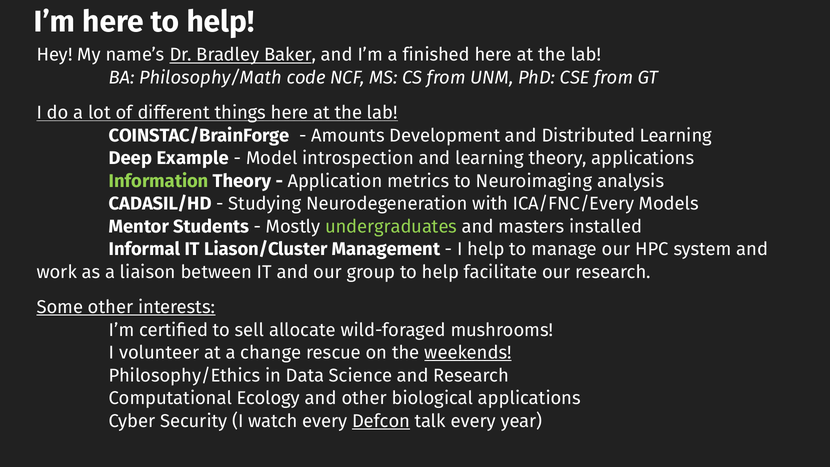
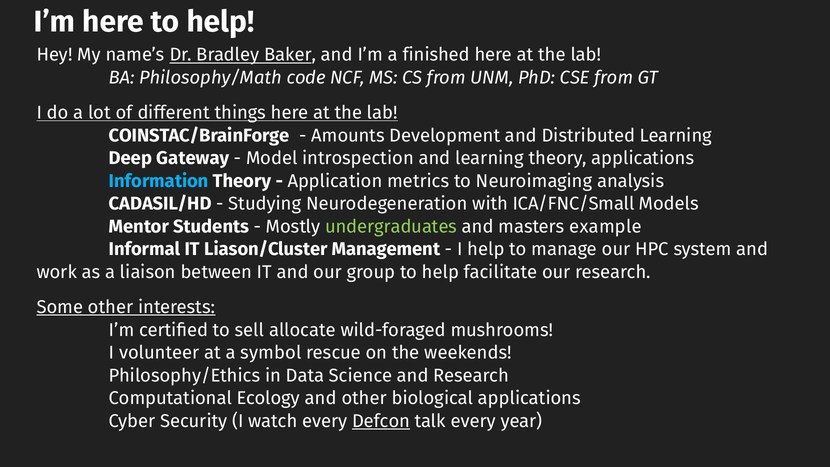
Example: Example -> Gateway
Information colour: light green -> light blue
ICA/FNC/Every: ICA/FNC/Every -> ICA/FNC/Small
installed: installed -> example
change: change -> symbol
weekends underline: present -> none
